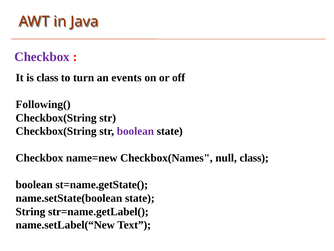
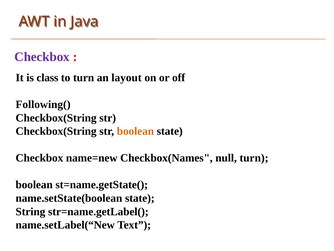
events: events -> layout
boolean at (135, 131) colour: purple -> orange
null class: class -> turn
